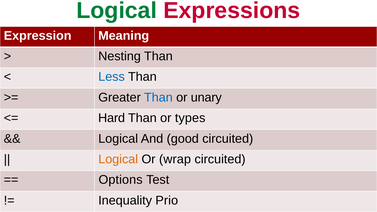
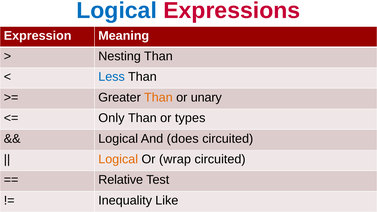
Logical at (117, 11) colour: green -> blue
Than at (158, 97) colour: blue -> orange
Hard: Hard -> Only
good: good -> does
Options: Options -> Relative
Prio: Prio -> Like
